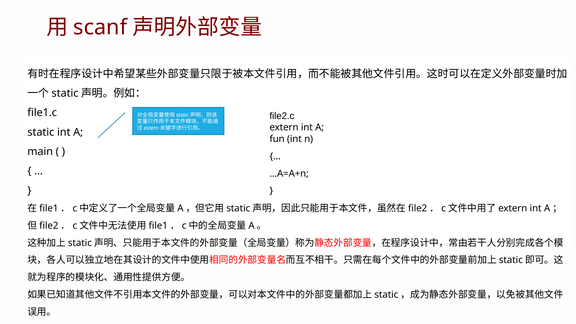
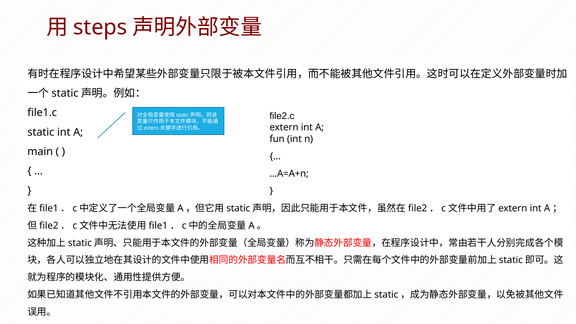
scanf: scanf -> steps
